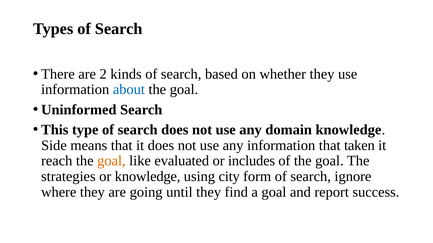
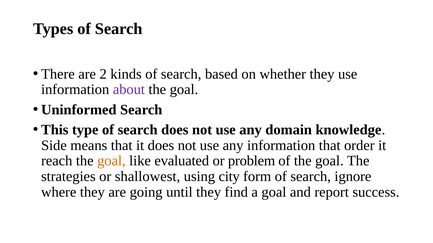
about colour: blue -> purple
taken: taken -> order
includes: includes -> problem
or knowledge: knowledge -> shallowest
